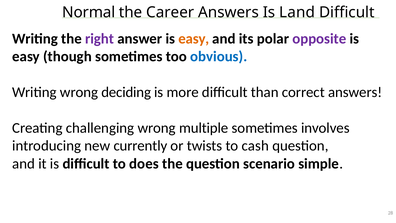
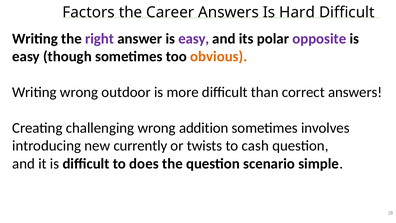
Normal: Normal -> Factors
Land: Land -> Hard
easy at (194, 39) colour: orange -> purple
obvious colour: blue -> orange
deciding: deciding -> outdoor
multiple: multiple -> addition
